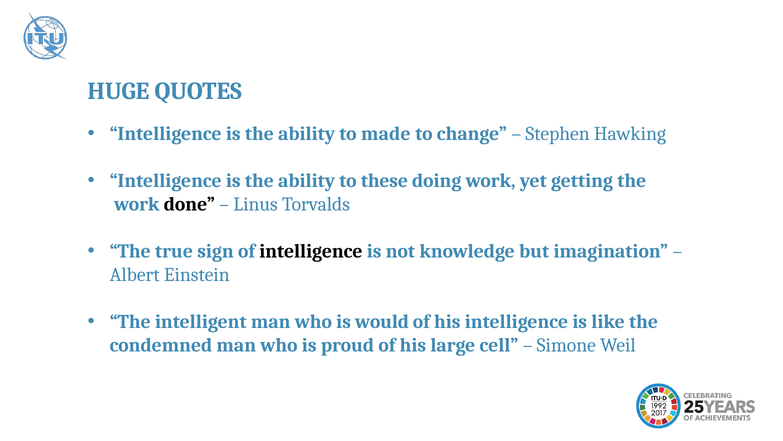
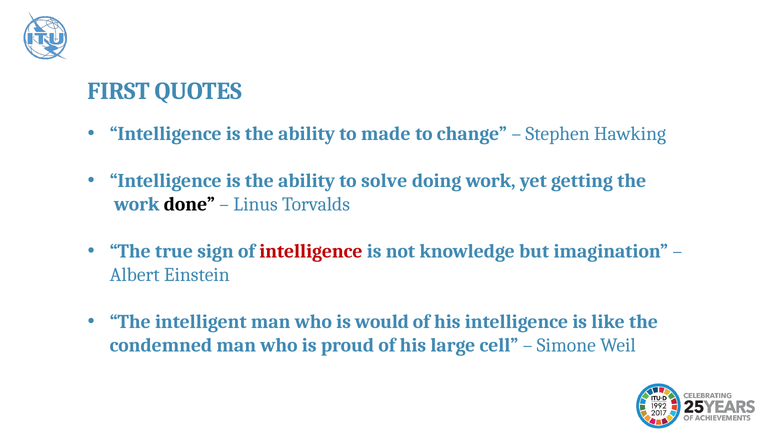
HUGE: HUGE -> FIRST
these: these -> solve
intelligence at (311, 251) colour: black -> red
